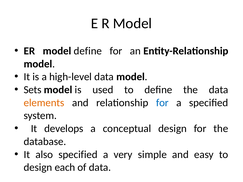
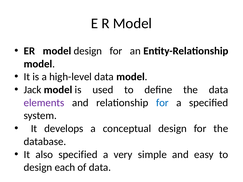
model define: define -> design
Sets: Sets -> Jack
elements colour: orange -> purple
